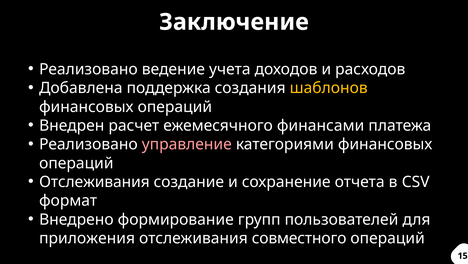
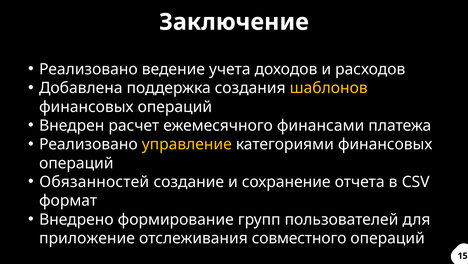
управление colour: pink -> yellow
Отслеживания at (94, 181): Отслеживания -> Обязанностей
приложения: приложения -> приложение
